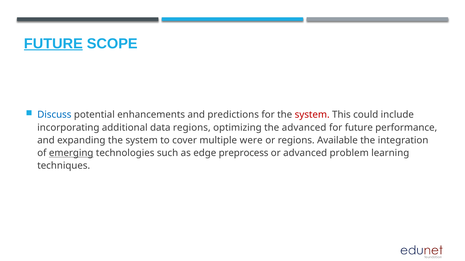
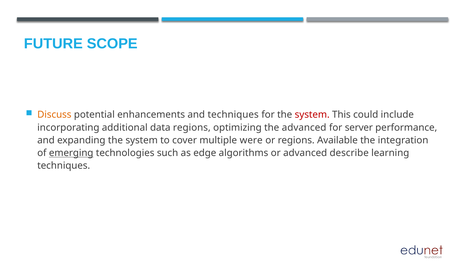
FUTURE at (53, 44) underline: present -> none
Discuss colour: blue -> orange
and predictions: predictions -> techniques
for future: future -> server
preprocess: preprocess -> algorithms
problem: problem -> describe
